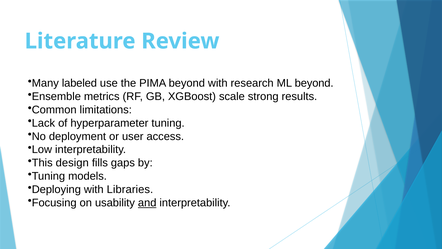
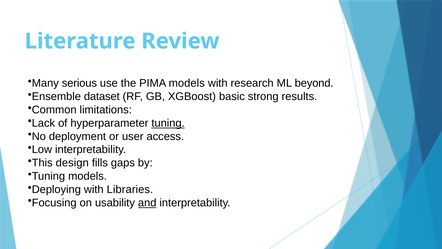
labeled: labeled -> serious
PIMA beyond: beyond -> models
metrics: metrics -> dataset
scale: scale -> basic
tuning at (168, 123) underline: none -> present
